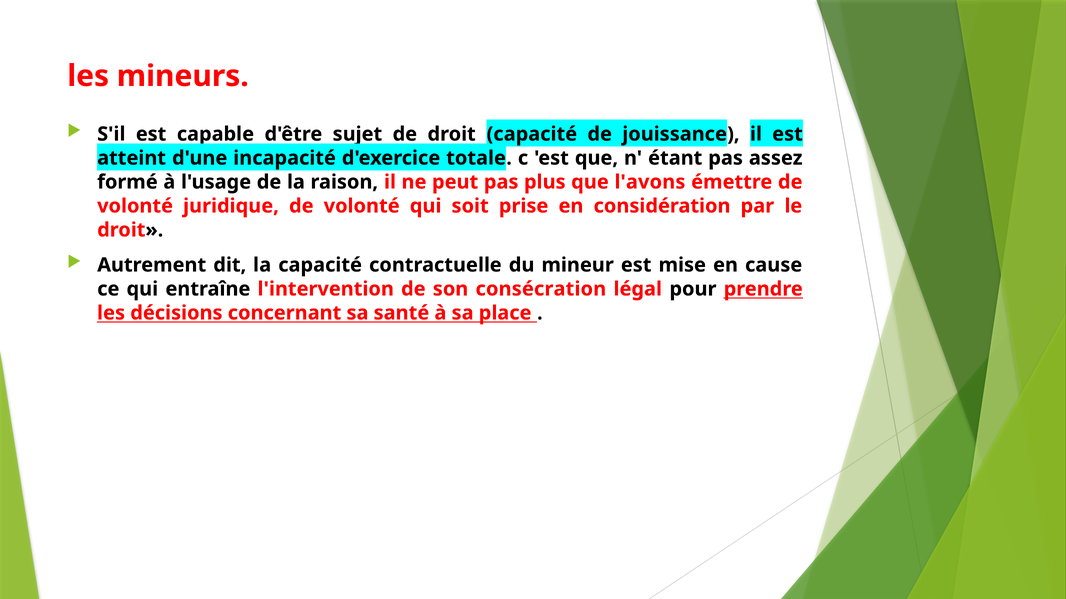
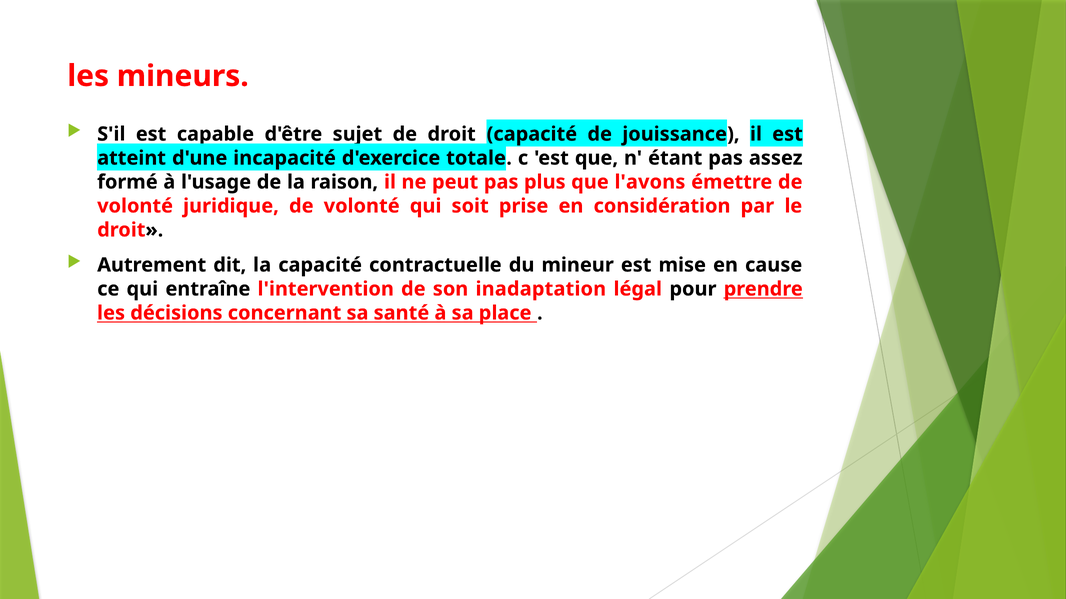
consécration: consécration -> inadaptation
